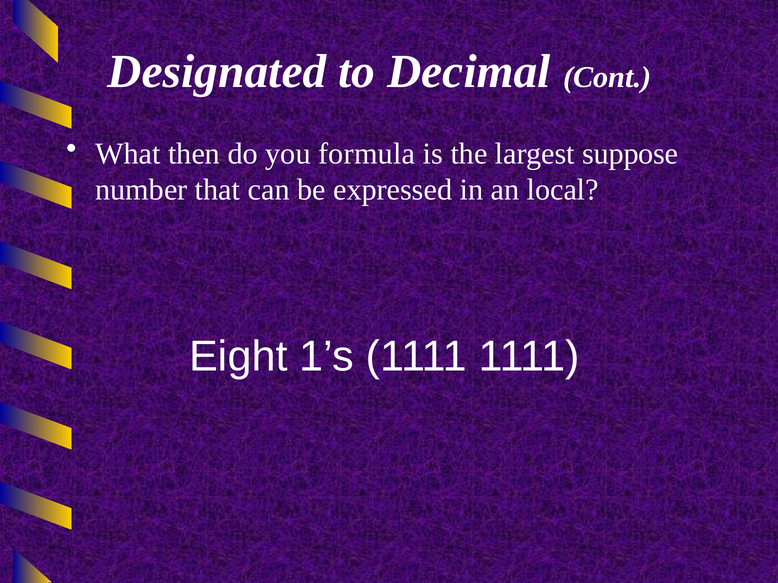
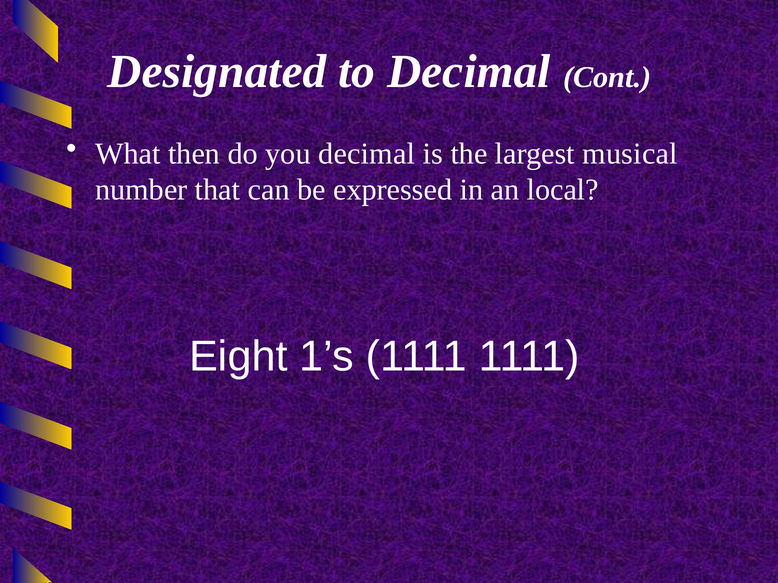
you formula: formula -> decimal
suppose: suppose -> musical
